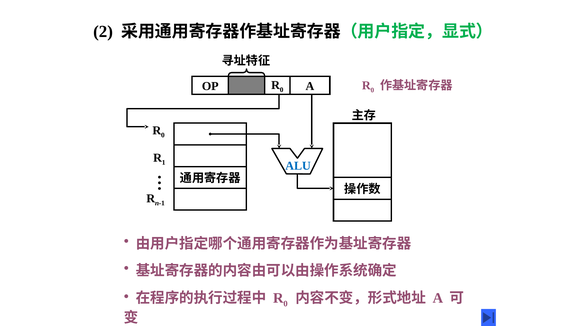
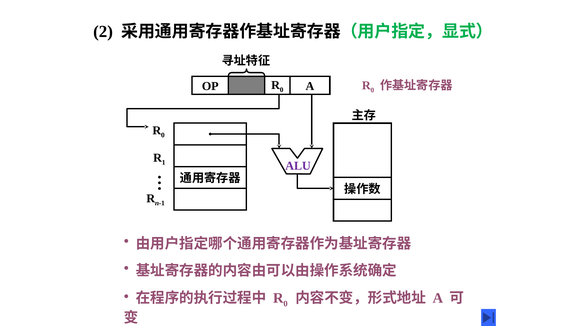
ALU colour: blue -> purple
